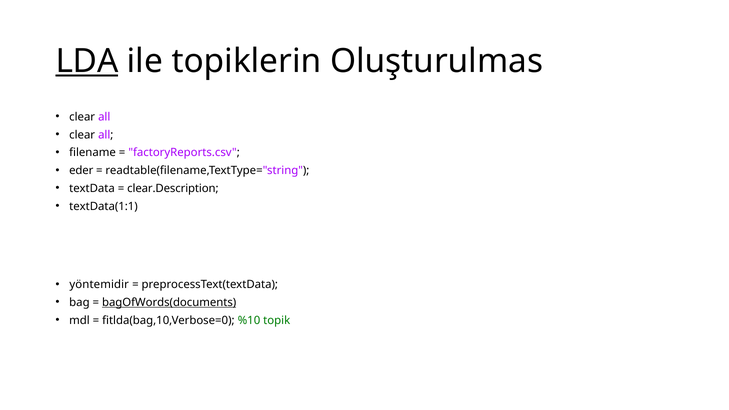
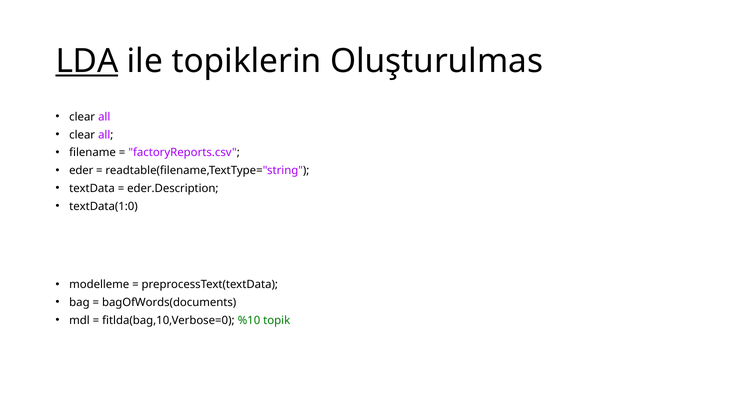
clear.Description: clear.Description -> eder.Description
textData(1:1: textData(1:1 -> textData(1:0
yöntemidir: yöntemidir -> modelleme
bagOfWords(documents underline: present -> none
